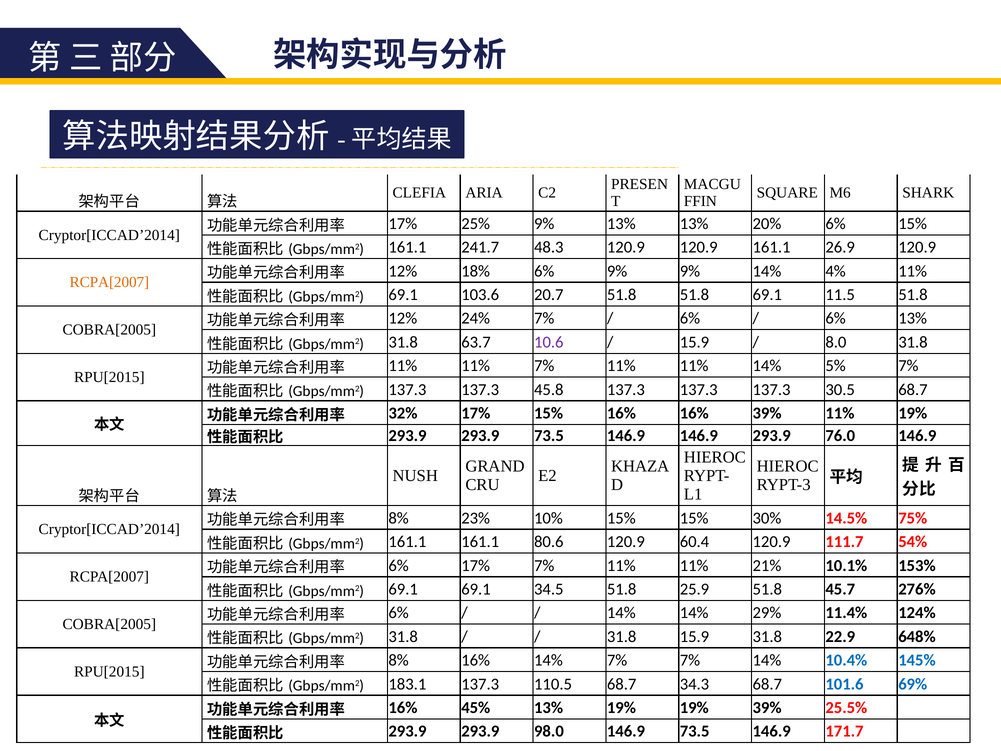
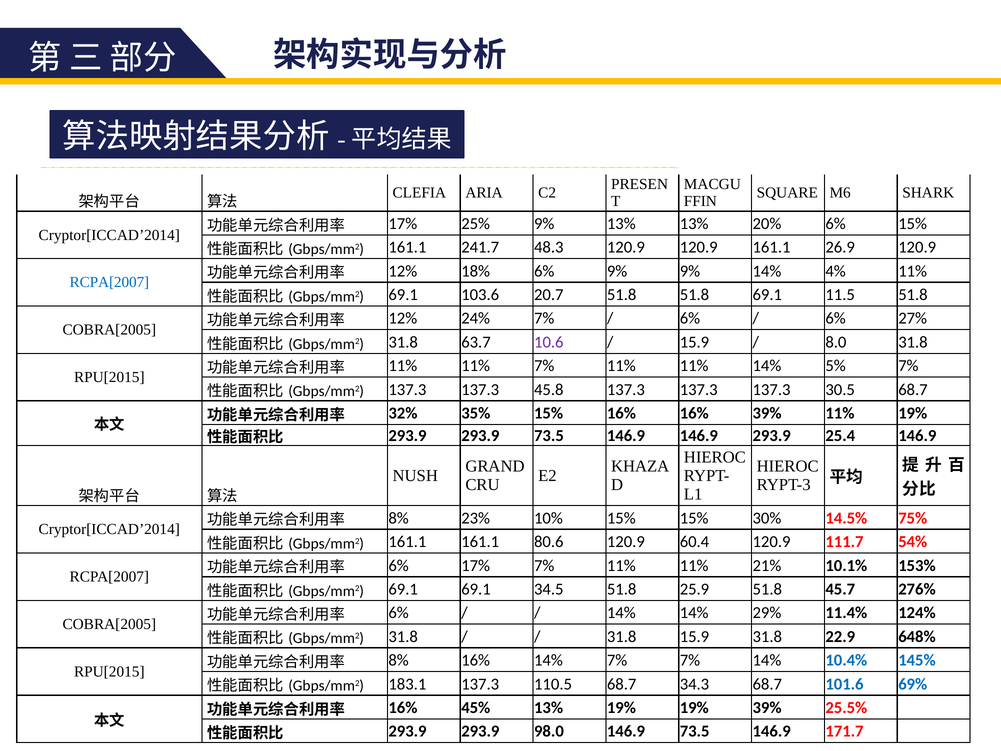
RCPA[2007 at (109, 282) colour: orange -> blue
6% 13%: 13% -> 27%
32% 17%: 17% -> 35%
76.0: 76.0 -> 25.4
